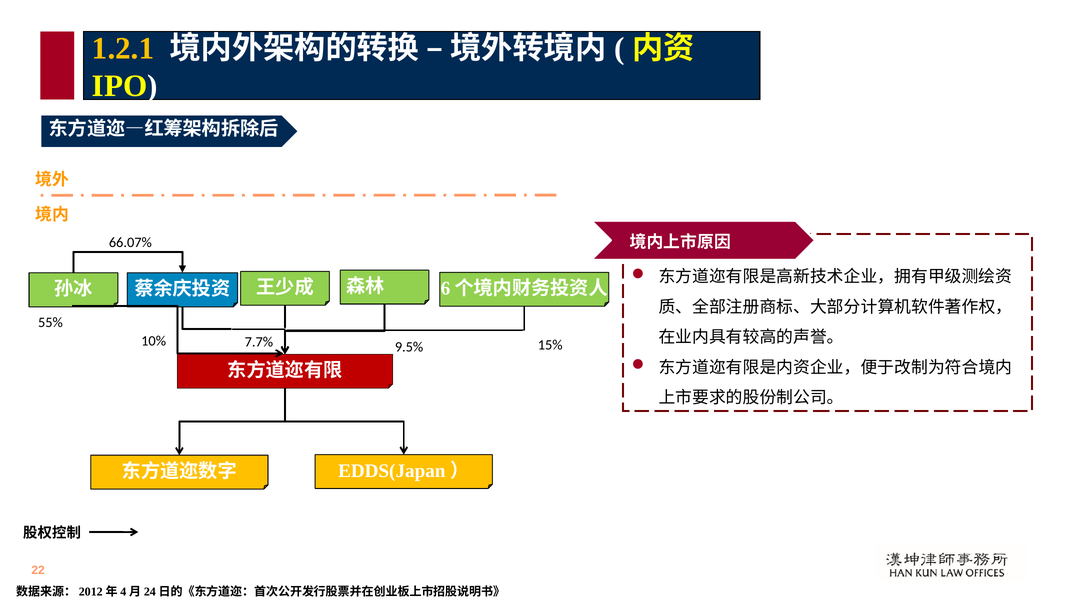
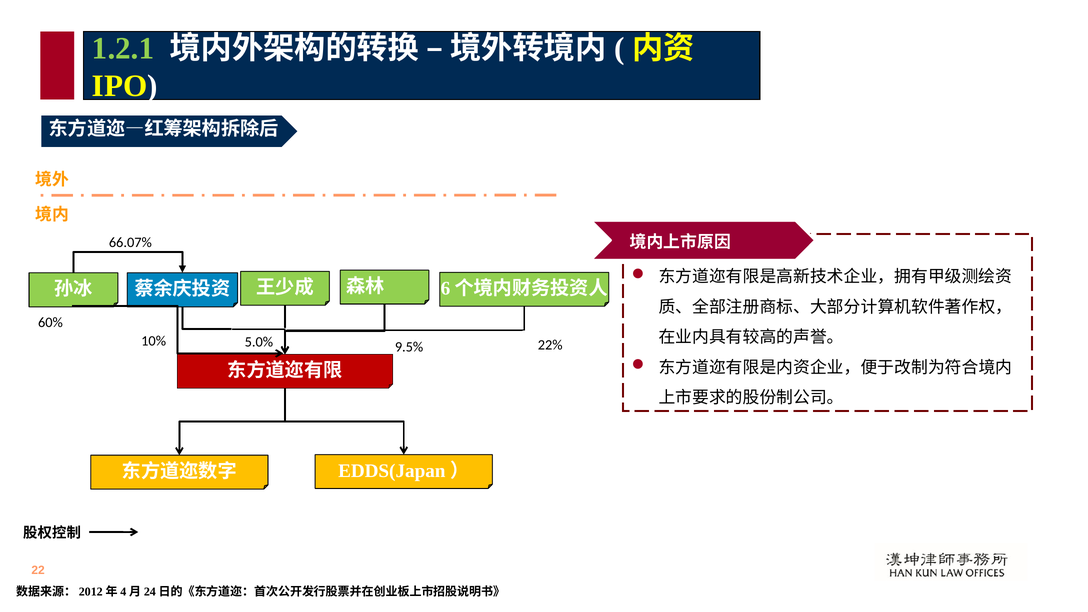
1.2.1 colour: yellow -> light green
55%: 55% -> 60%
7.7%: 7.7% -> 5.0%
15%: 15% -> 22%
